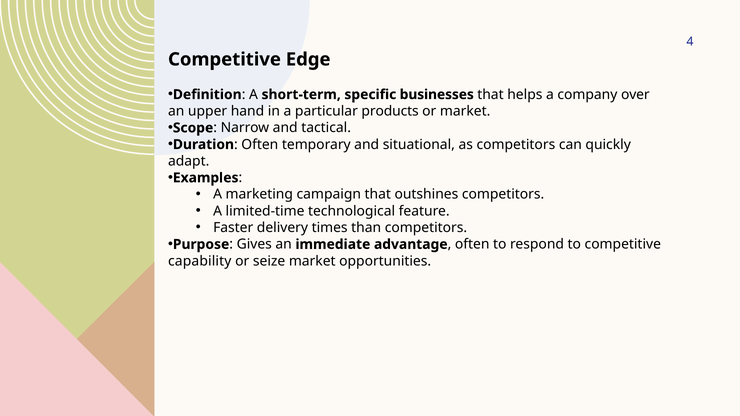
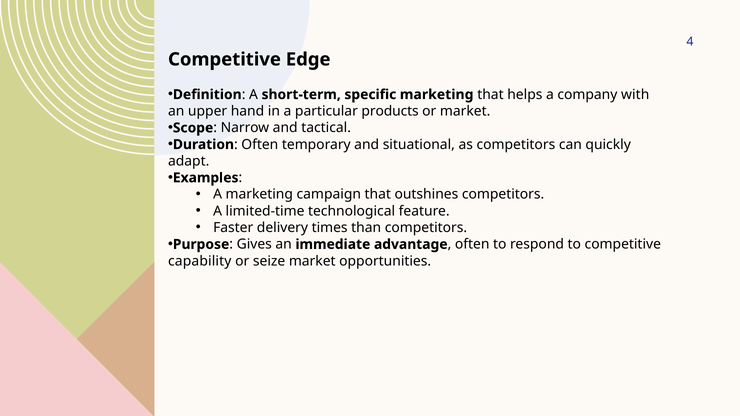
specific businesses: businesses -> marketing
over: over -> with
